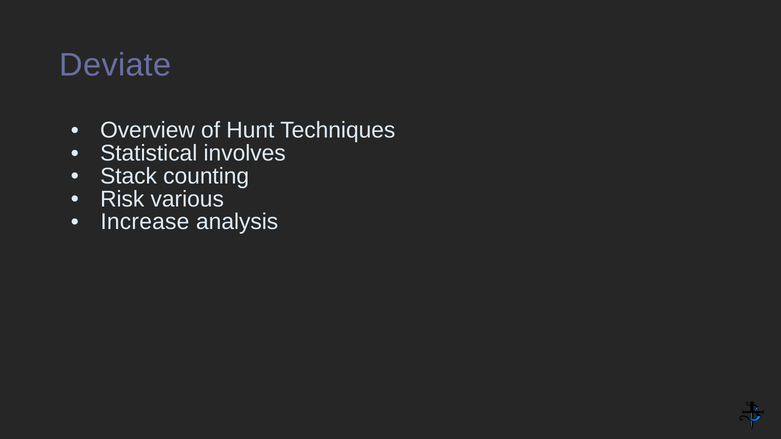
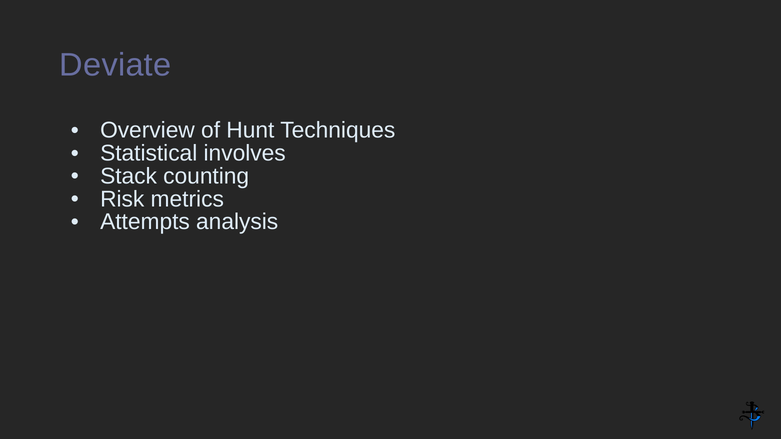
various: various -> metrics
Increase: Increase -> Attempts
